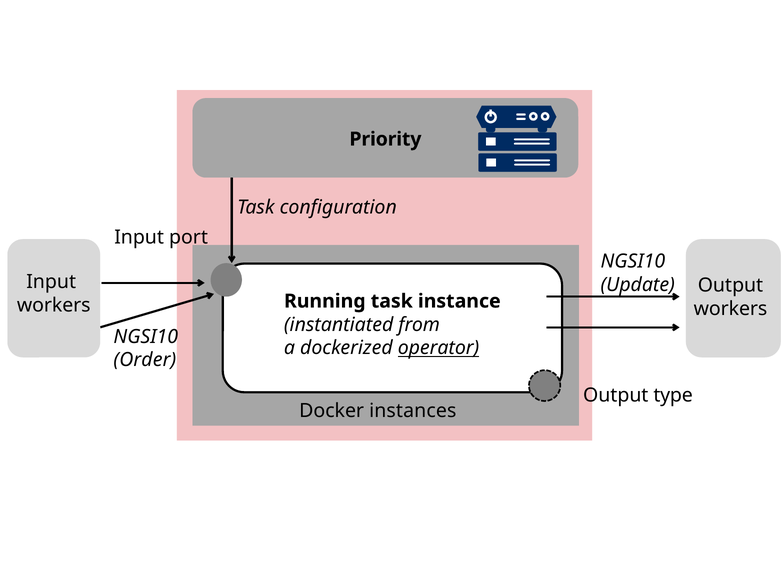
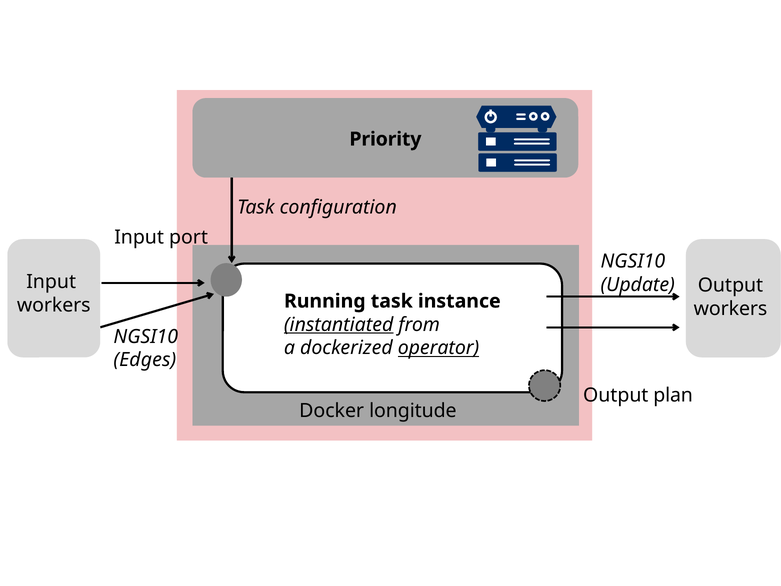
instantiated underline: none -> present
Order: Order -> Edges
type: type -> plan
instances: instances -> longitude
